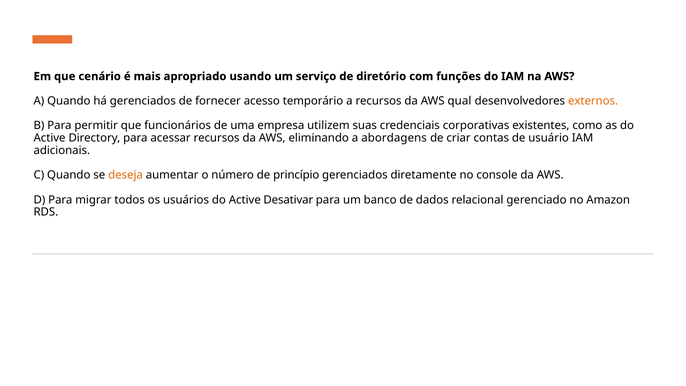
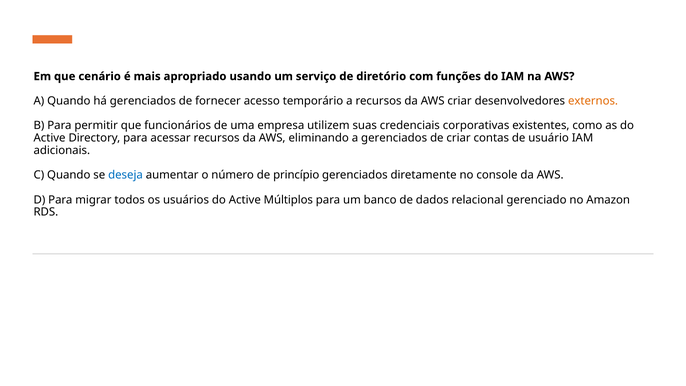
AWS qual: qual -> criar
a abordagens: abordagens -> gerenciados
deseja colour: orange -> blue
Desativar: Desativar -> Múltiplos
